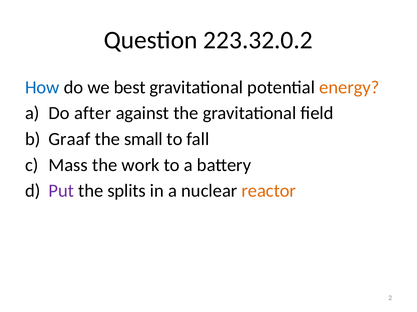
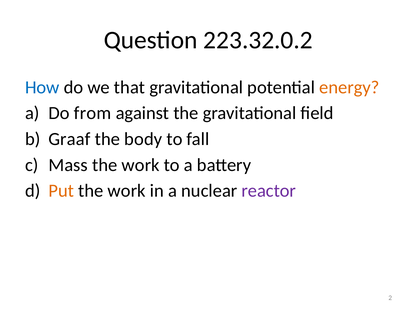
best: best -> that
after: after -> from
small: small -> body
Put colour: purple -> orange
splits at (127, 191): splits -> work
reactor colour: orange -> purple
